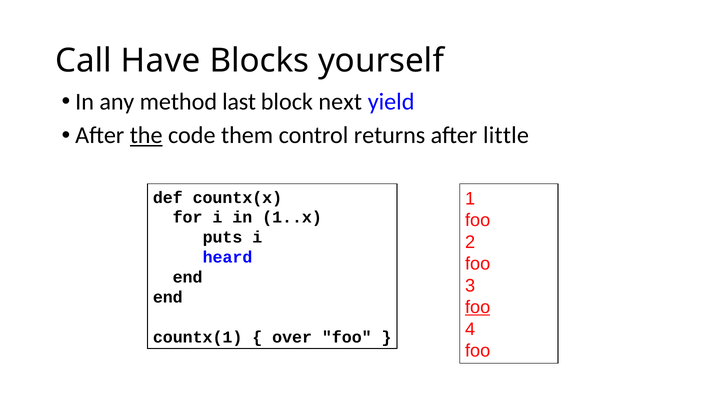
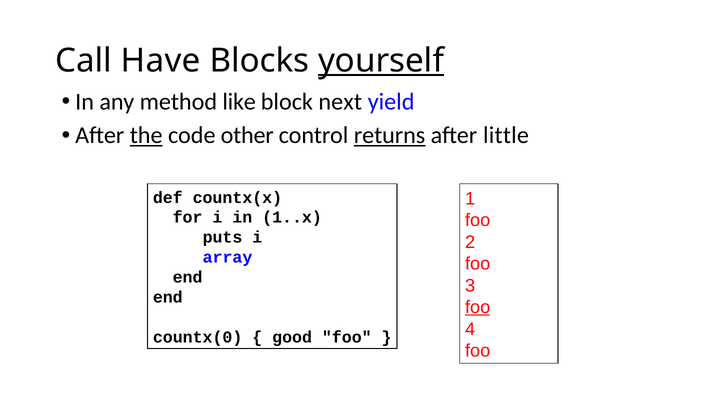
yourself underline: none -> present
last: last -> like
them: them -> other
returns underline: none -> present
heard: heard -> array
countx(1: countx(1 -> countx(0
over: over -> good
